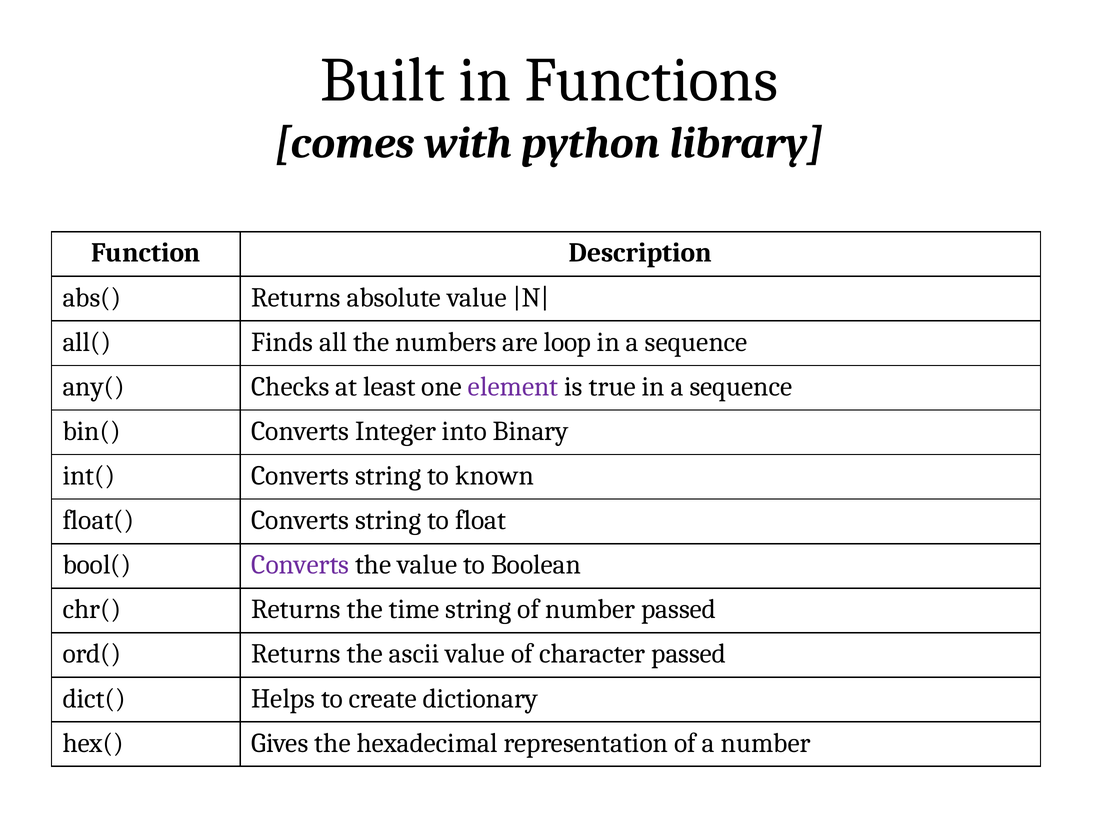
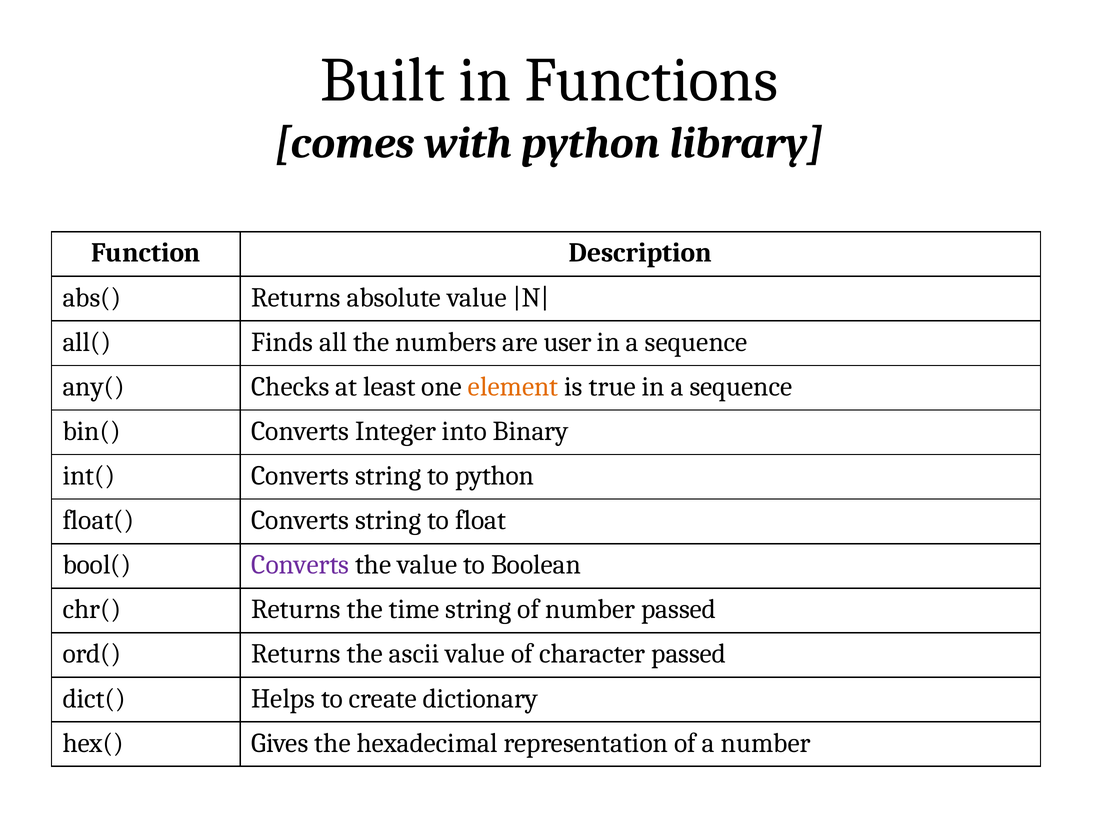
loop: loop -> user
element colour: purple -> orange
to known: known -> python
